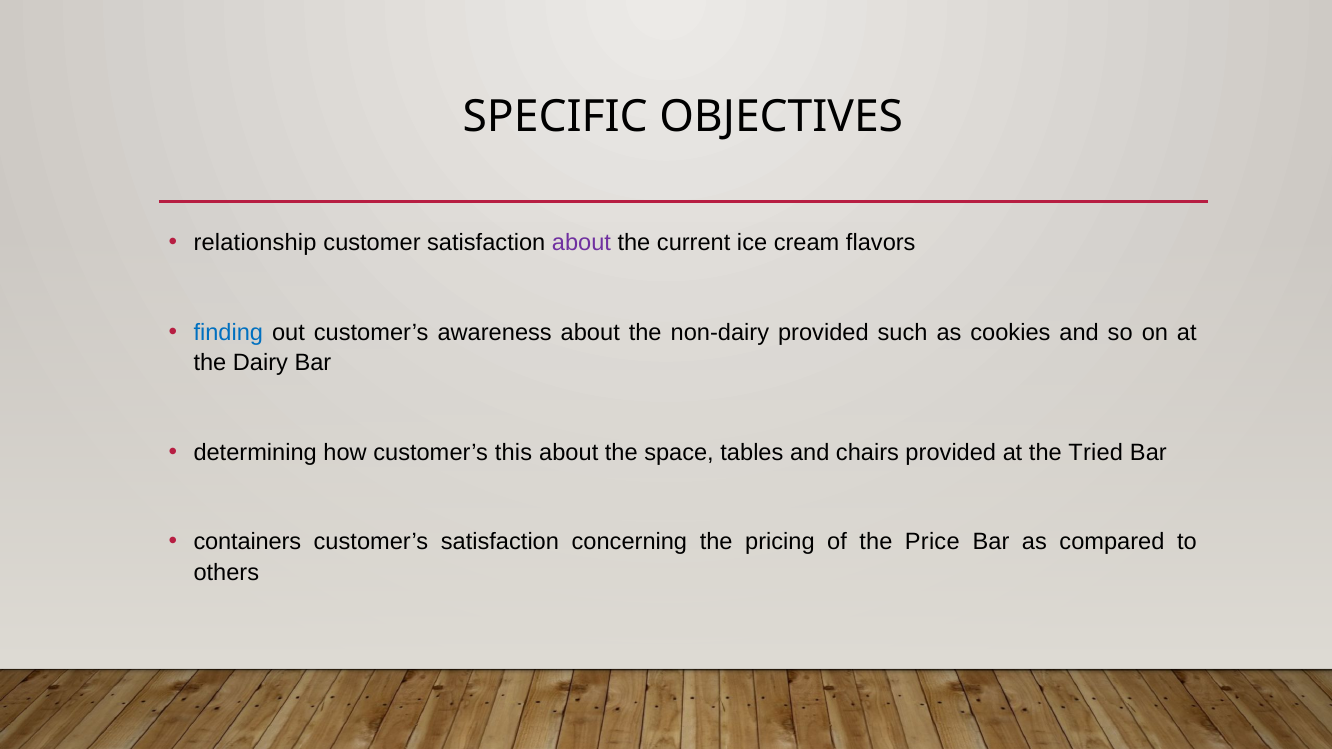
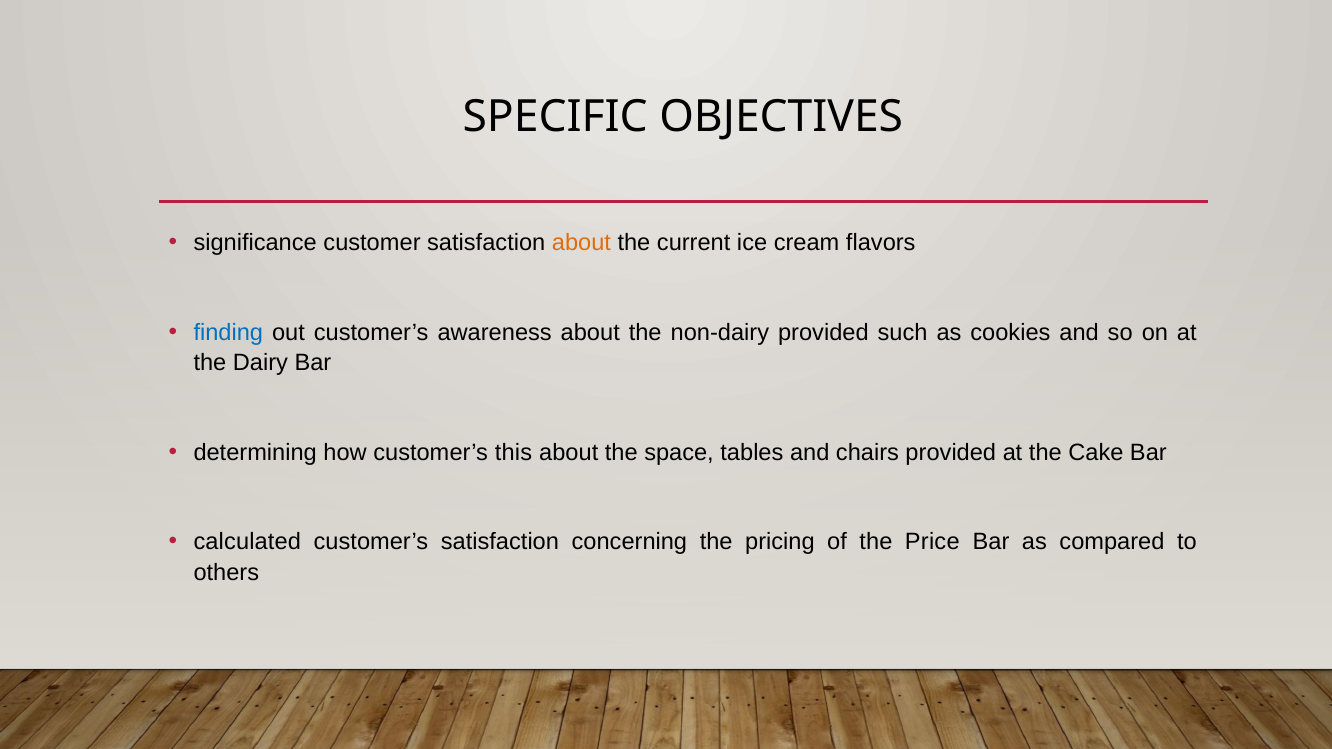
relationship: relationship -> significance
about at (581, 243) colour: purple -> orange
Tried: Tried -> Cake
containers: containers -> calculated
